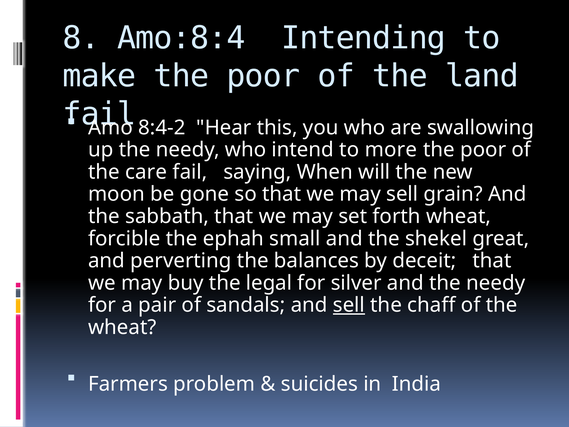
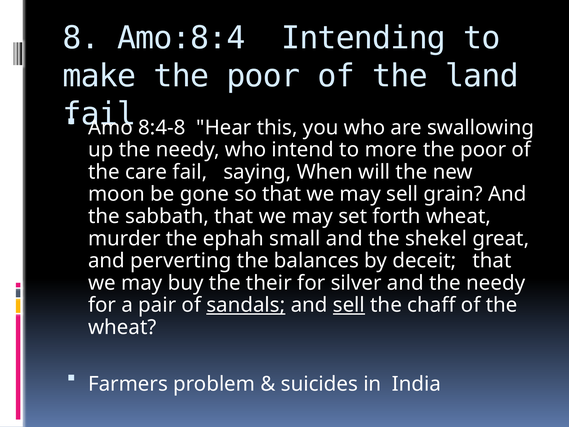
8:4-2: 8:4-2 -> 8:4-8
forcible: forcible -> murder
legal: legal -> their
sandals underline: none -> present
